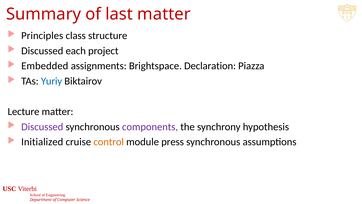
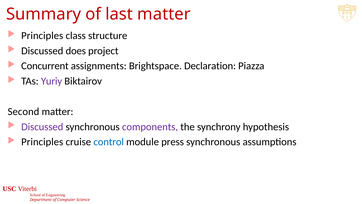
each: each -> does
Embedded: Embedded -> Concurrent
Yuriy colour: blue -> purple
Lecture: Lecture -> Second
Initialized at (42, 142): Initialized -> Principles
control colour: orange -> blue
